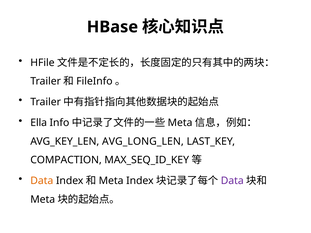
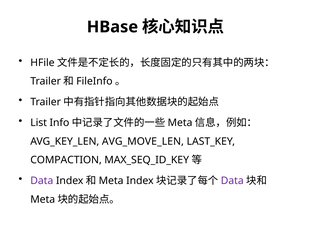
Ella: Ella -> List
AVG_LONG_LEN: AVG_LONG_LEN -> AVG_MOVE_LEN
Data at (42, 181) colour: orange -> purple
